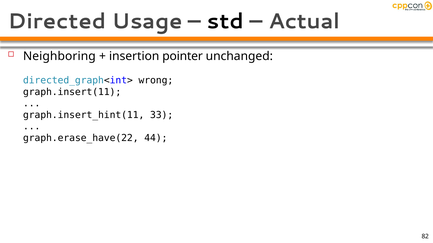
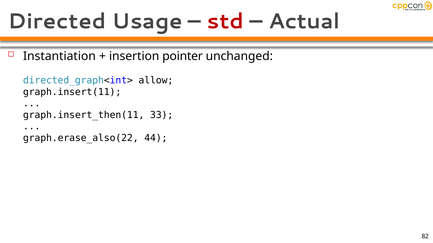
std colour: black -> red
Neighboring: Neighboring -> Instantiation
wrong: wrong -> allow
graph.insert_hint(11: graph.insert_hint(11 -> graph.insert_then(11
graph.erase_have(22: graph.erase_have(22 -> graph.erase_also(22
